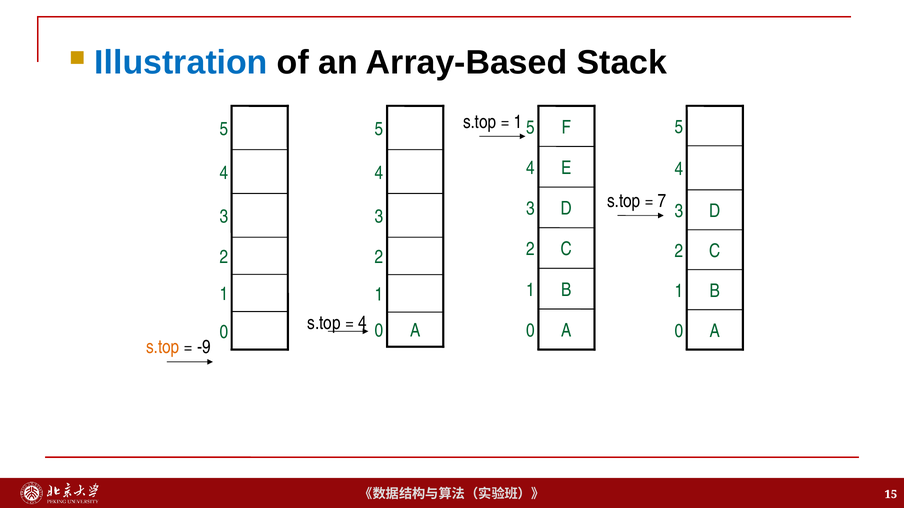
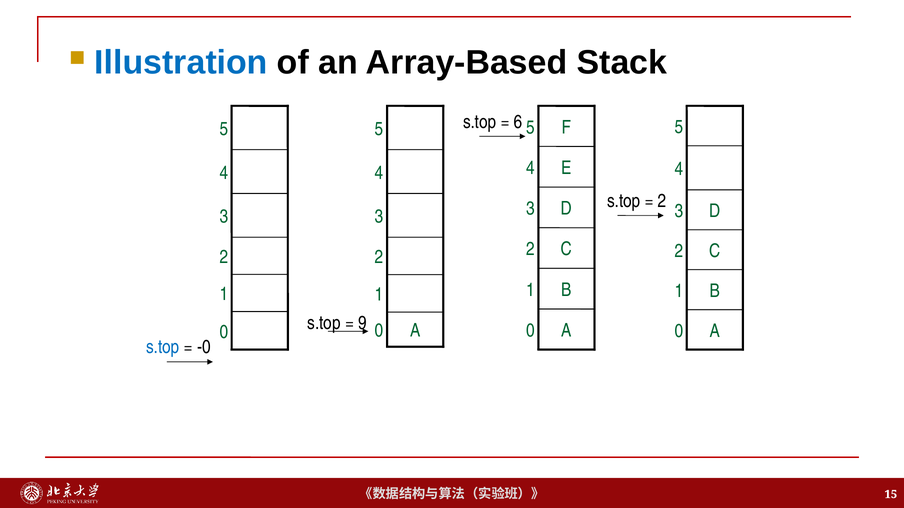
1 at (518, 122): 1 -> 6
7 at (662, 201): 7 -> 2
4 at (363, 323): 4 -> 9
s.top at (163, 348) colour: orange -> blue
-9: -9 -> -0
